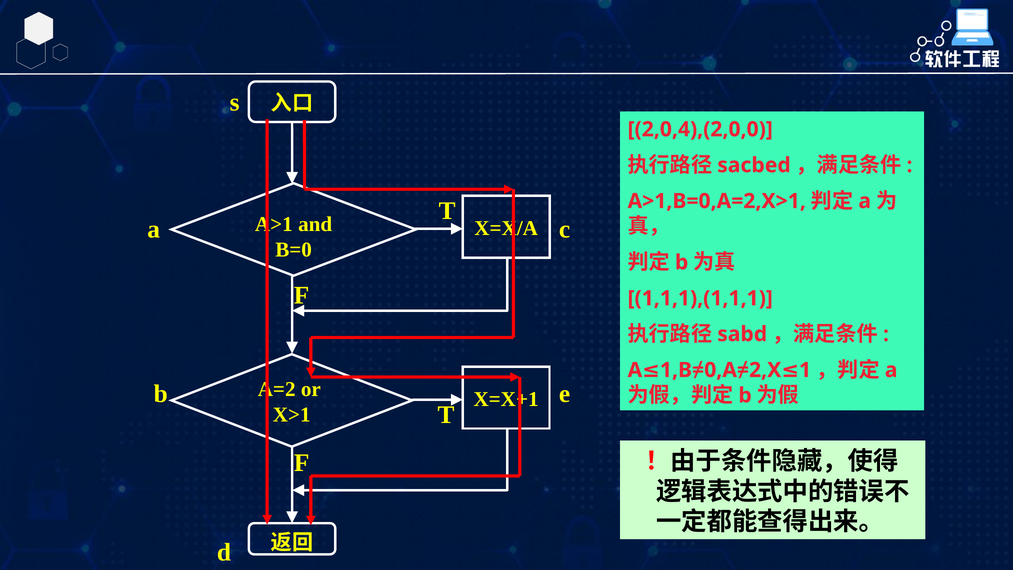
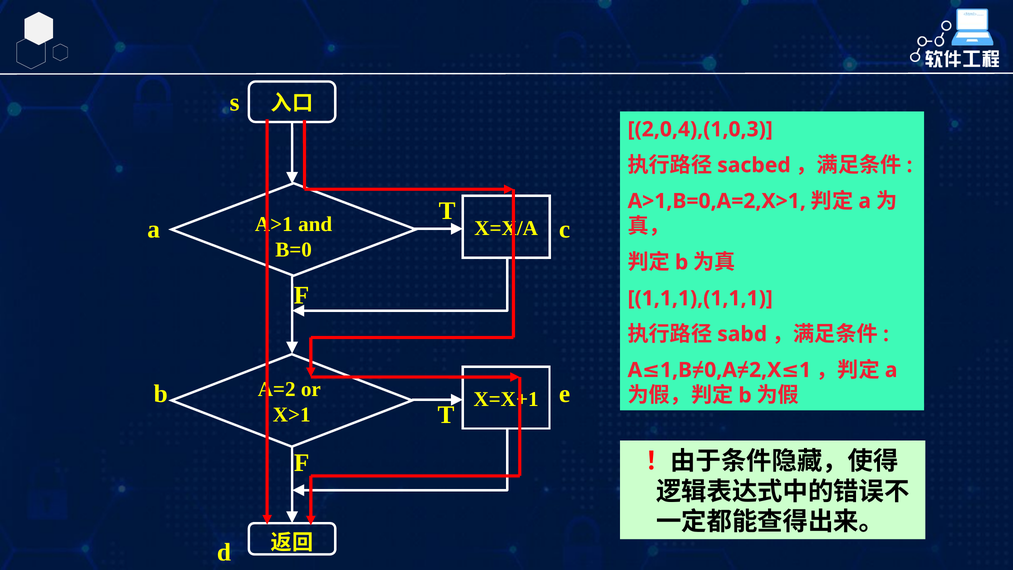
2,0,4),(2,0,0: 2,0,4),(2,0,0 -> 2,0,4),(1,0,3
